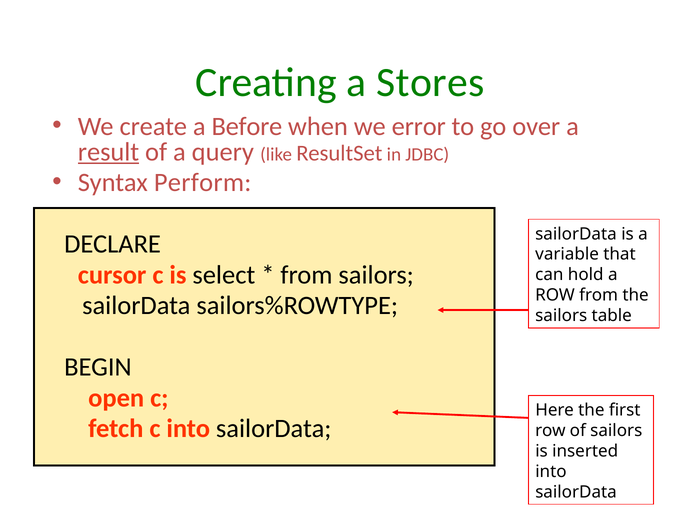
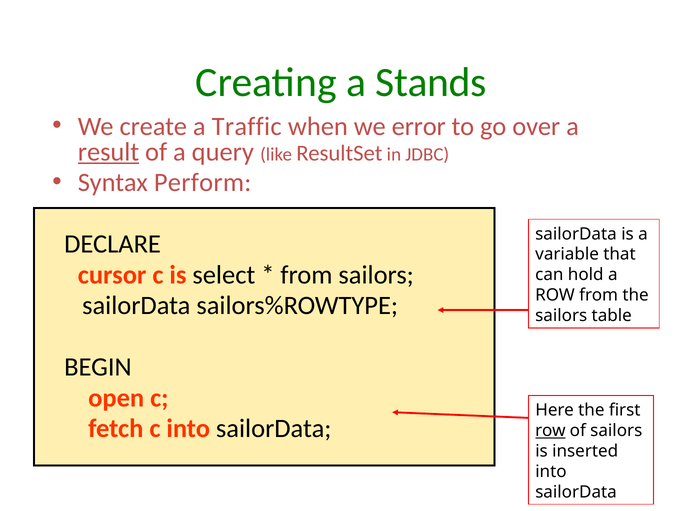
Stores: Stores -> Stands
Before: Before -> Traffic
row at (550, 431) underline: none -> present
